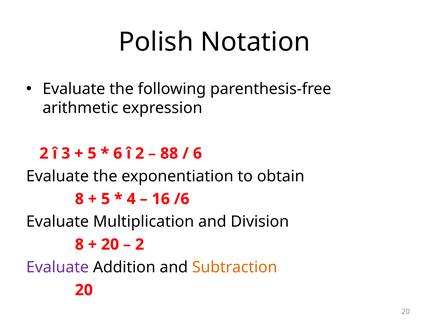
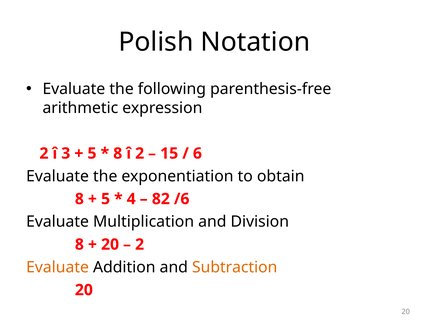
6 at (118, 153): 6 -> 8
88: 88 -> 15
16: 16 -> 82
Evaluate at (58, 267) colour: purple -> orange
